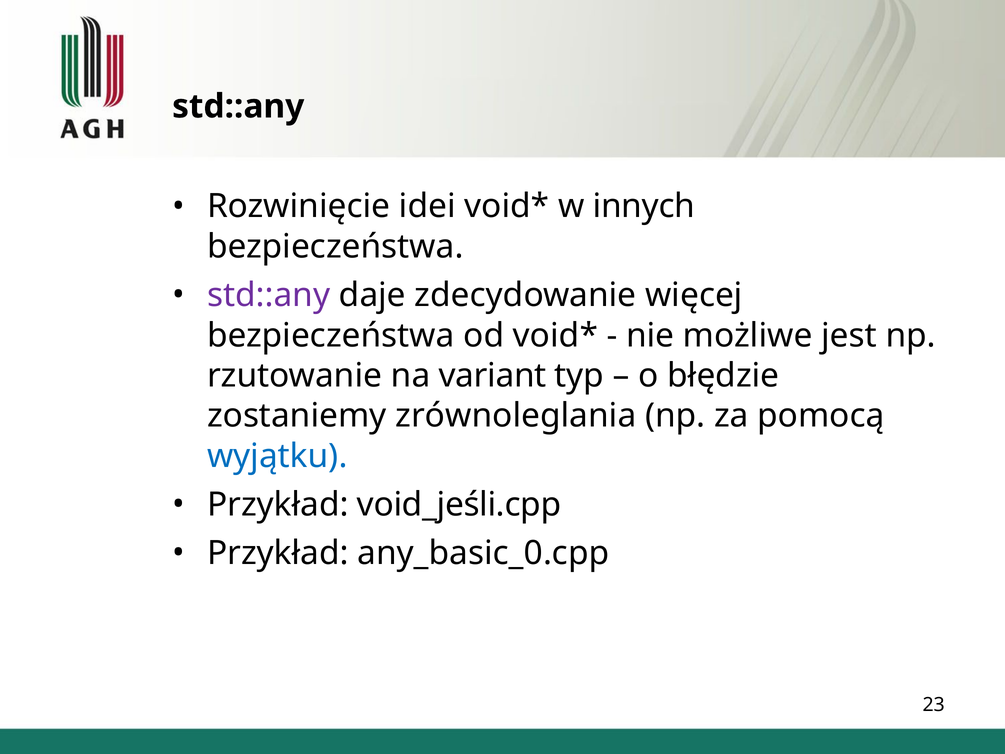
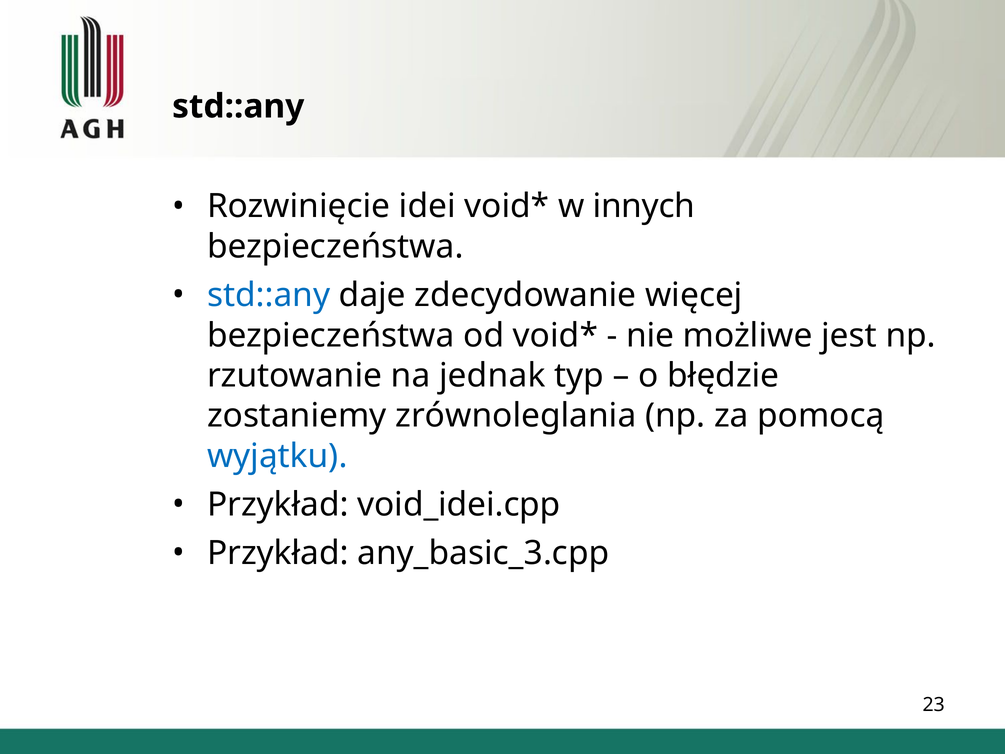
std::any at (269, 295) colour: purple -> blue
variant: variant -> jednak
void_jeśli.cpp: void_jeśli.cpp -> void_idei.cpp
any_basic_0.cpp: any_basic_0.cpp -> any_basic_3.cpp
